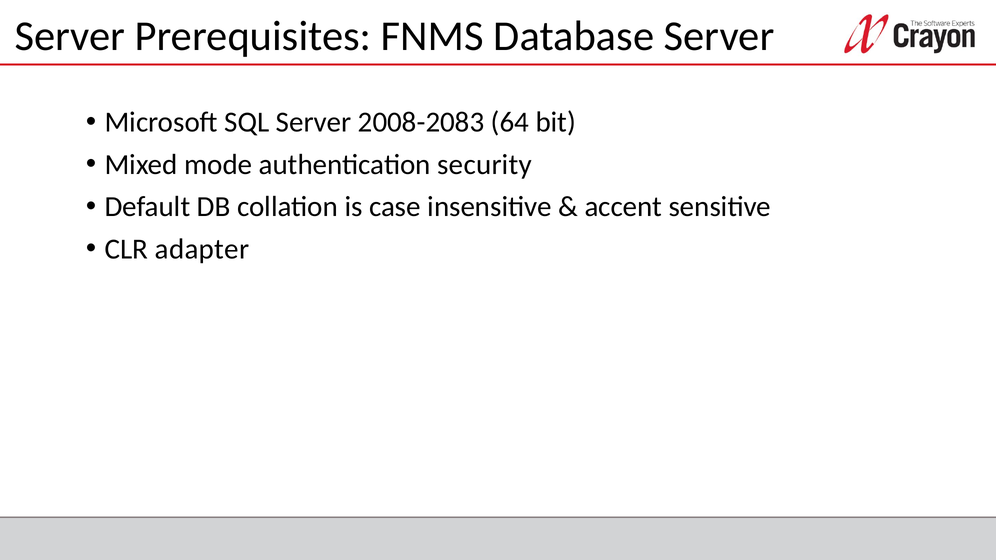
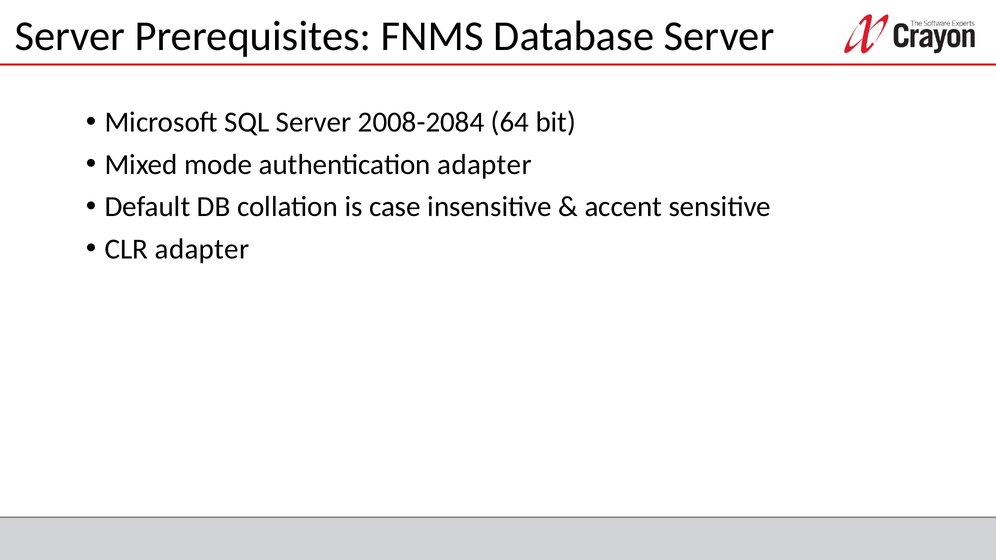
2008-2083: 2008-2083 -> 2008-2084
authentication security: security -> adapter
